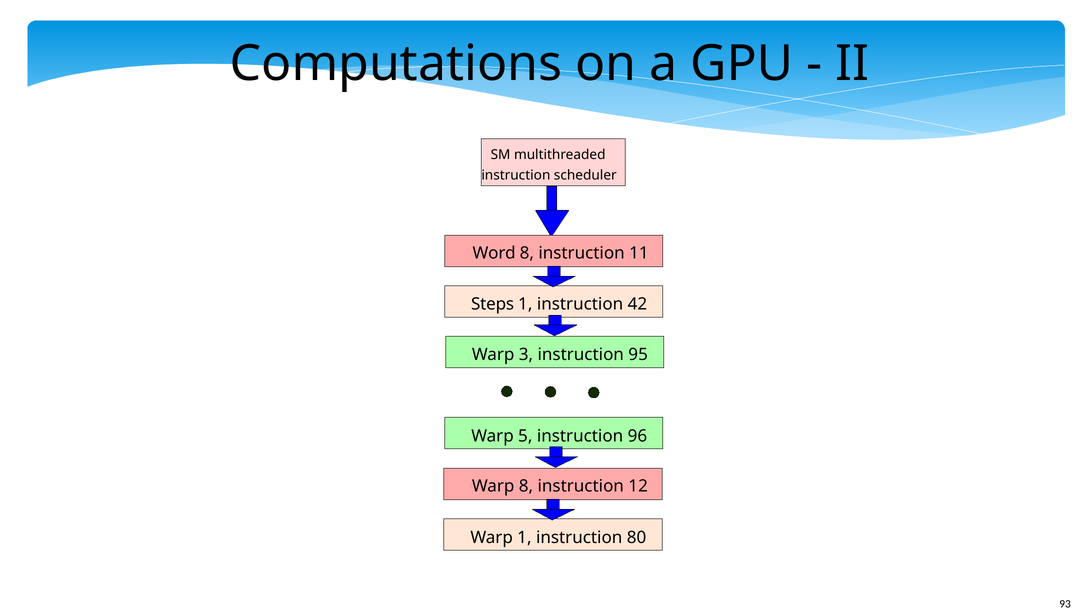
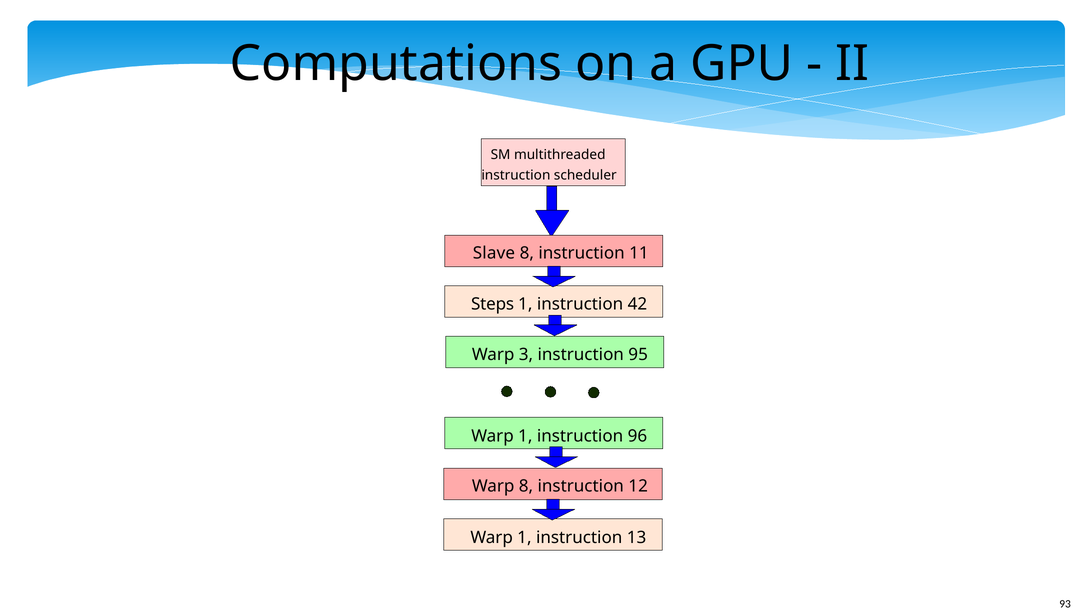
Word: Word -> Slave
5 at (525, 436): 5 -> 1
80: 80 -> 13
